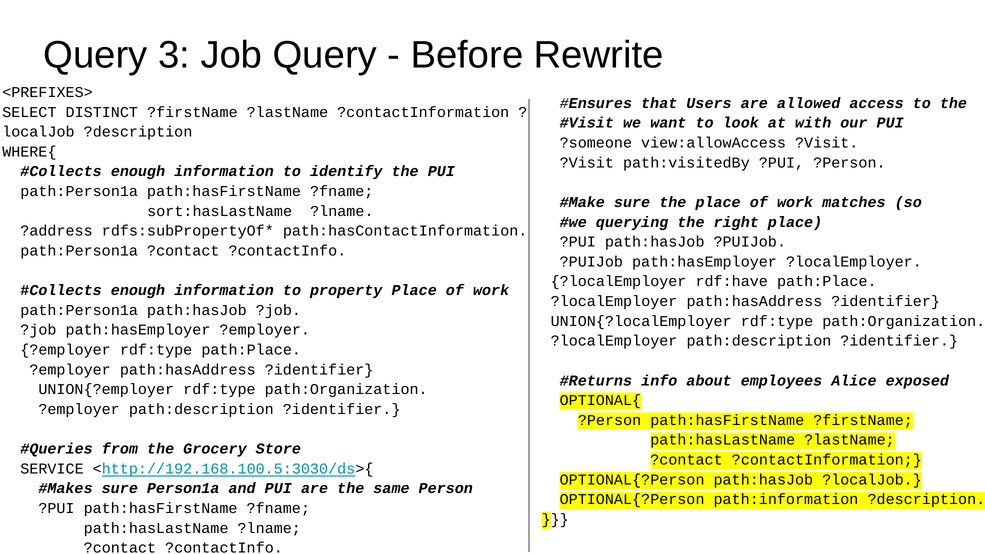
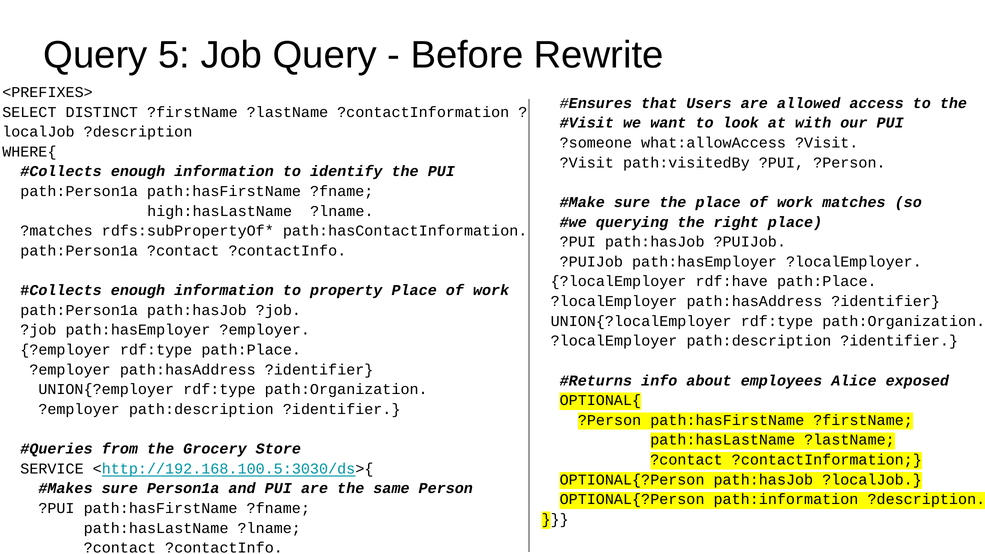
3: 3 -> 5
view:allowAccess: view:allowAccess -> what:allowAccess
sort:hasLastName: sort:hasLastName -> high:hasLastName
?address: ?address -> ?matches
